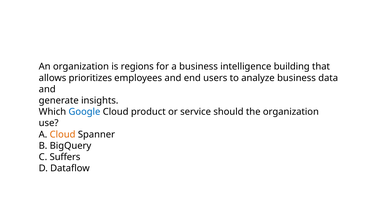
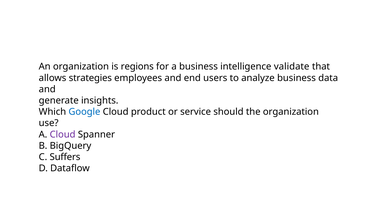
building: building -> validate
prioritizes: prioritizes -> strategies
Cloud at (63, 134) colour: orange -> purple
